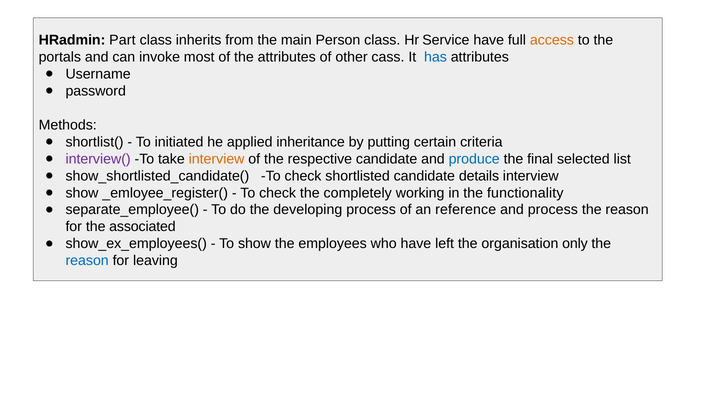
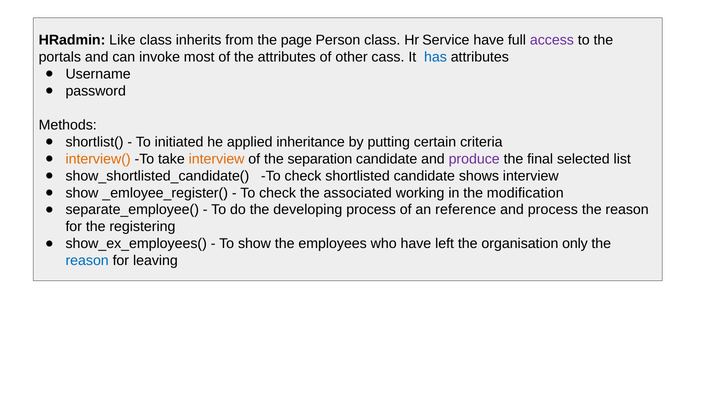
Part: Part -> Like
main: main -> page
access colour: orange -> purple
interview( colour: purple -> orange
respective: respective -> separation
produce colour: blue -> purple
details: details -> shows
completely: completely -> associated
functionality: functionality -> modification
associated: associated -> registering
